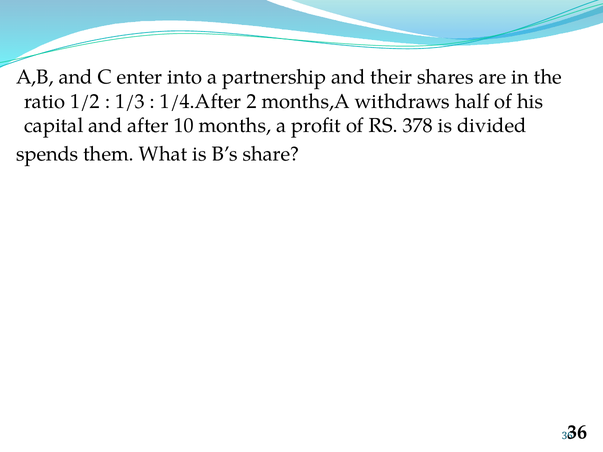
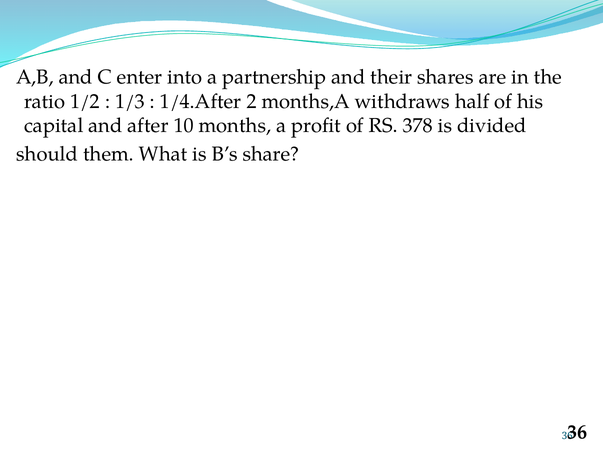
spends: spends -> should
